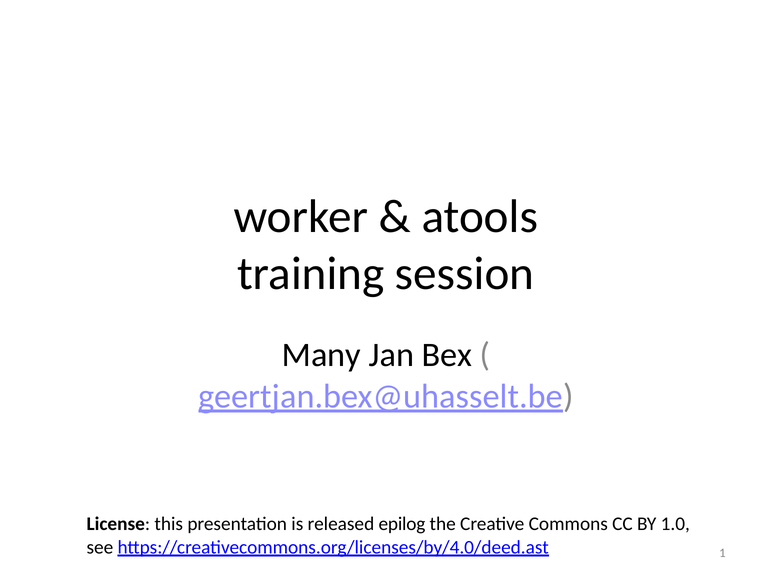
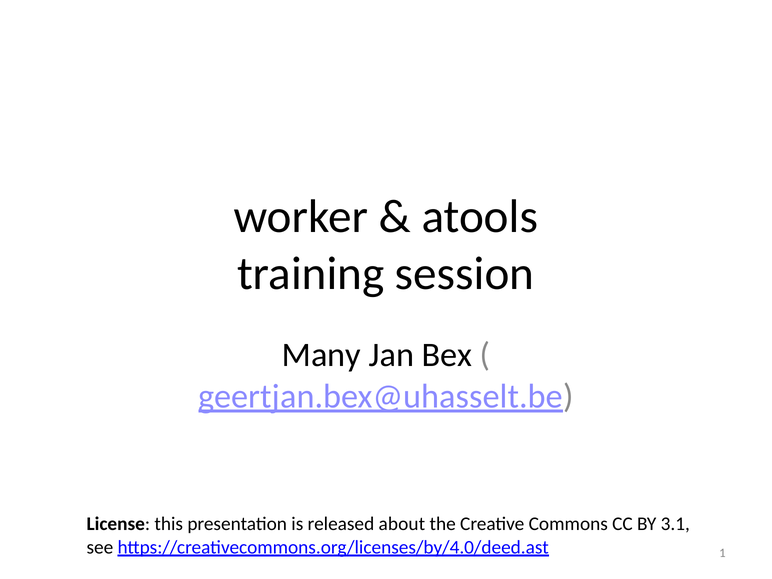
epilog: epilog -> about
1.0: 1.0 -> 3.1
